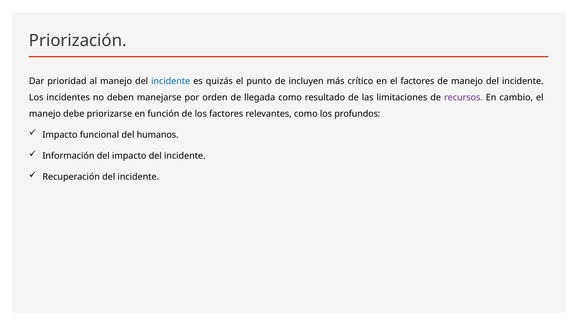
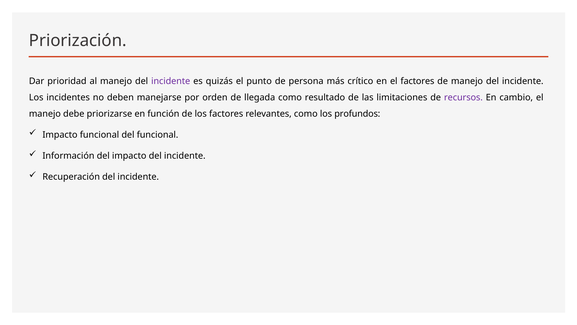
incidente at (171, 81) colour: blue -> purple
incluyen: incluyen -> persona
del humanos: humanos -> funcional
